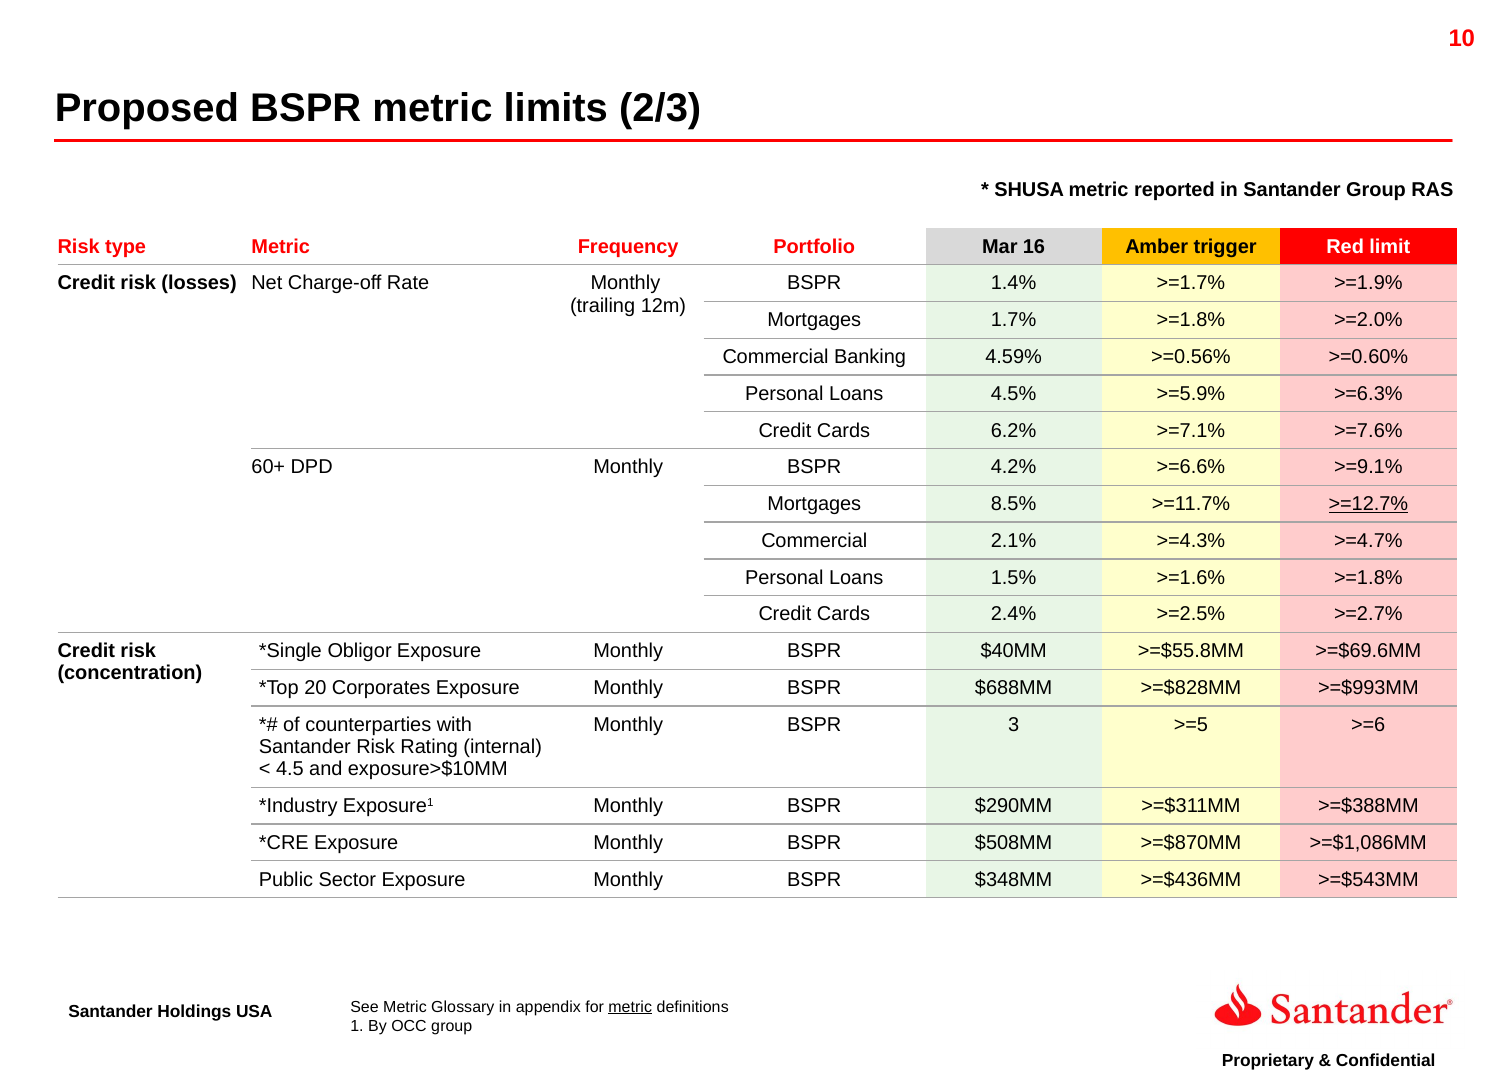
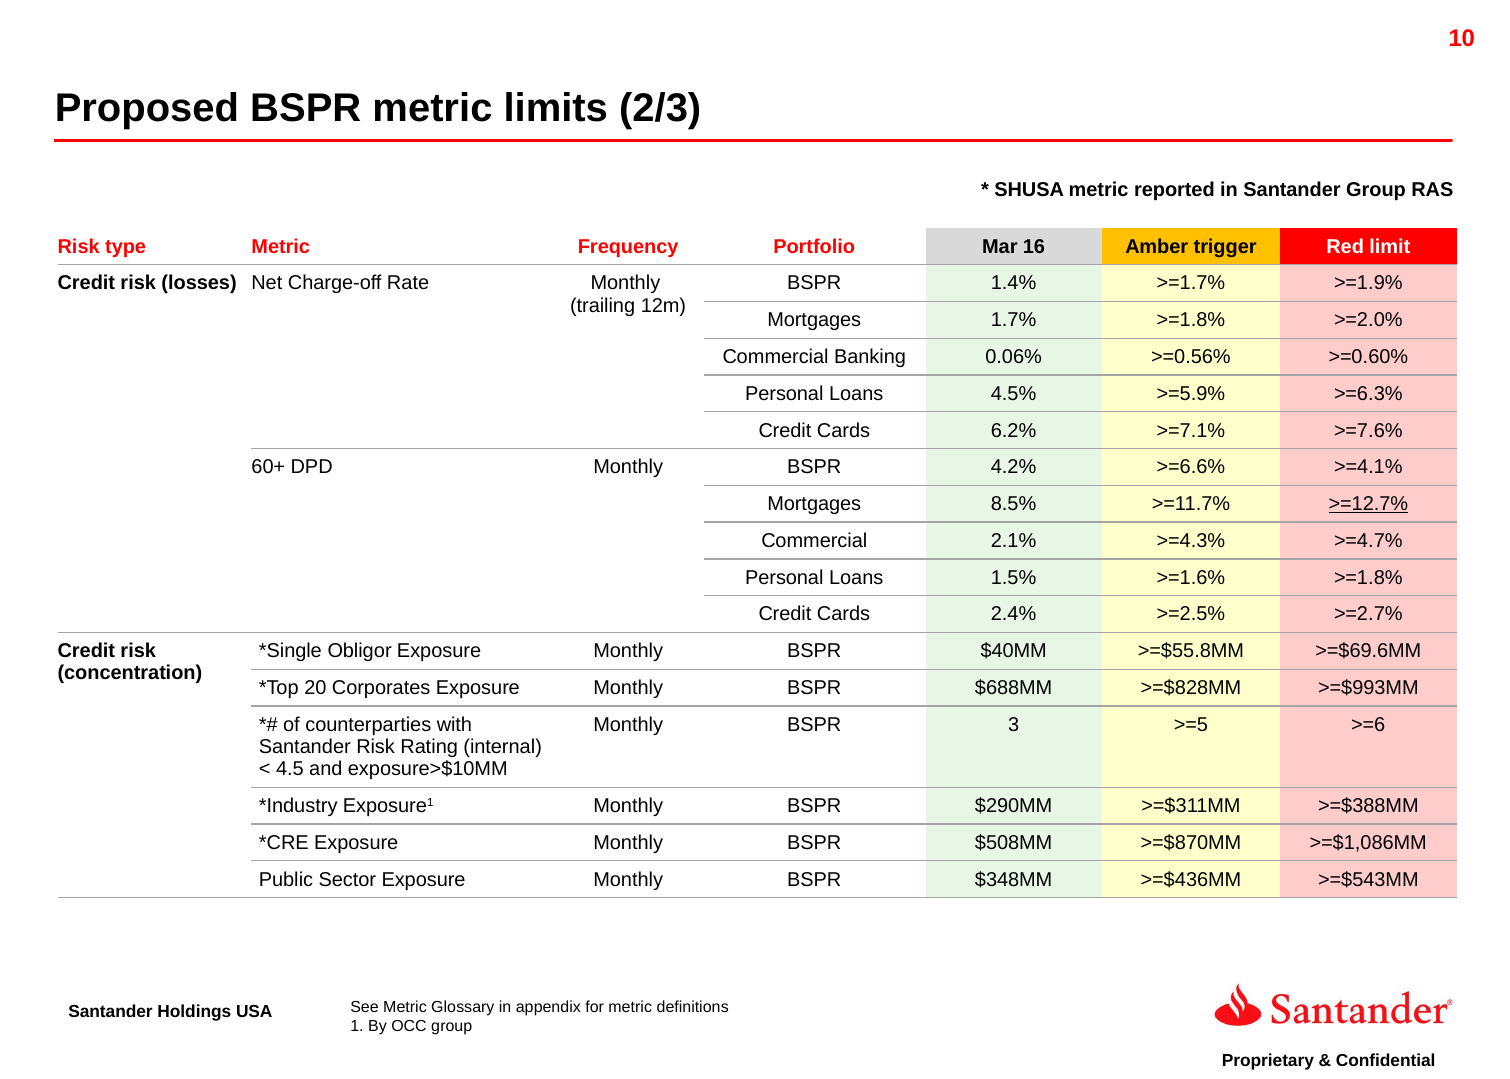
4.59%: 4.59% -> 0.06%
>=9.1%: >=9.1% -> >=4.1%
metric at (630, 1006) underline: present -> none
